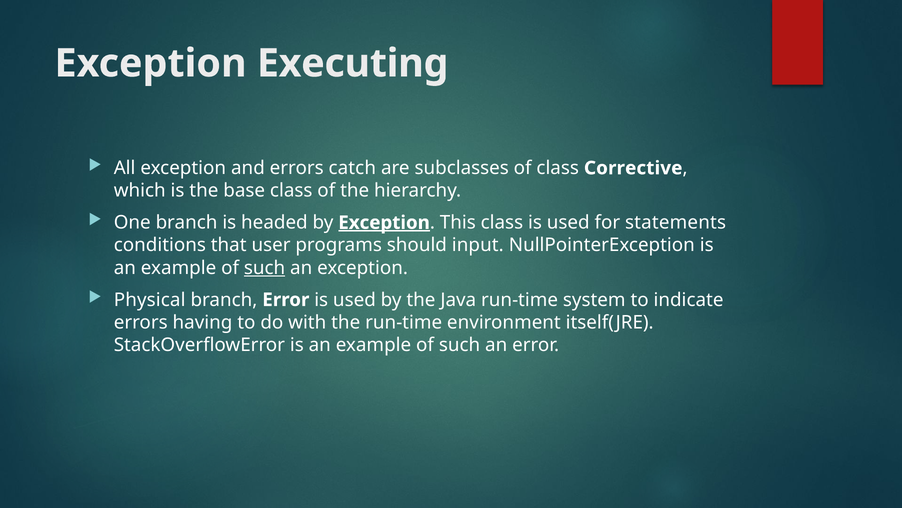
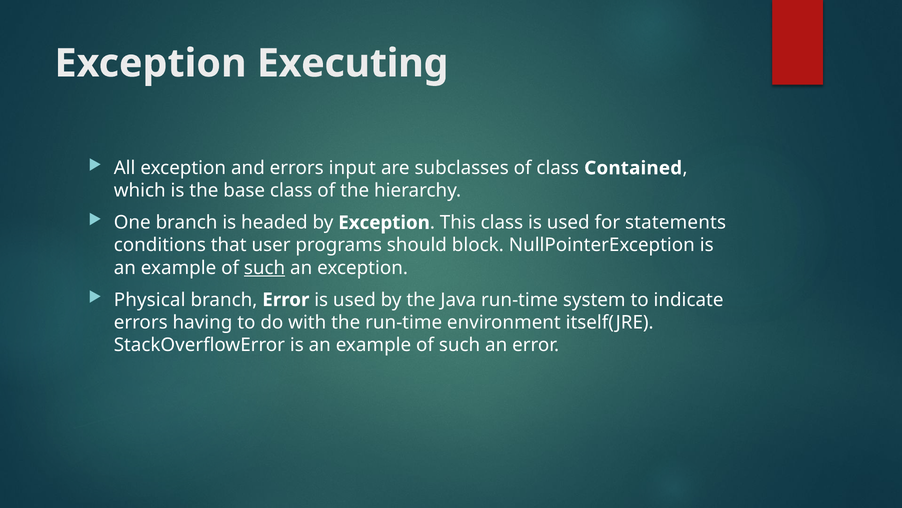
catch: catch -> input
Corrective: Corrective -> Contained
Exception at (384, 222) underline: present -> none
input: input -> block
